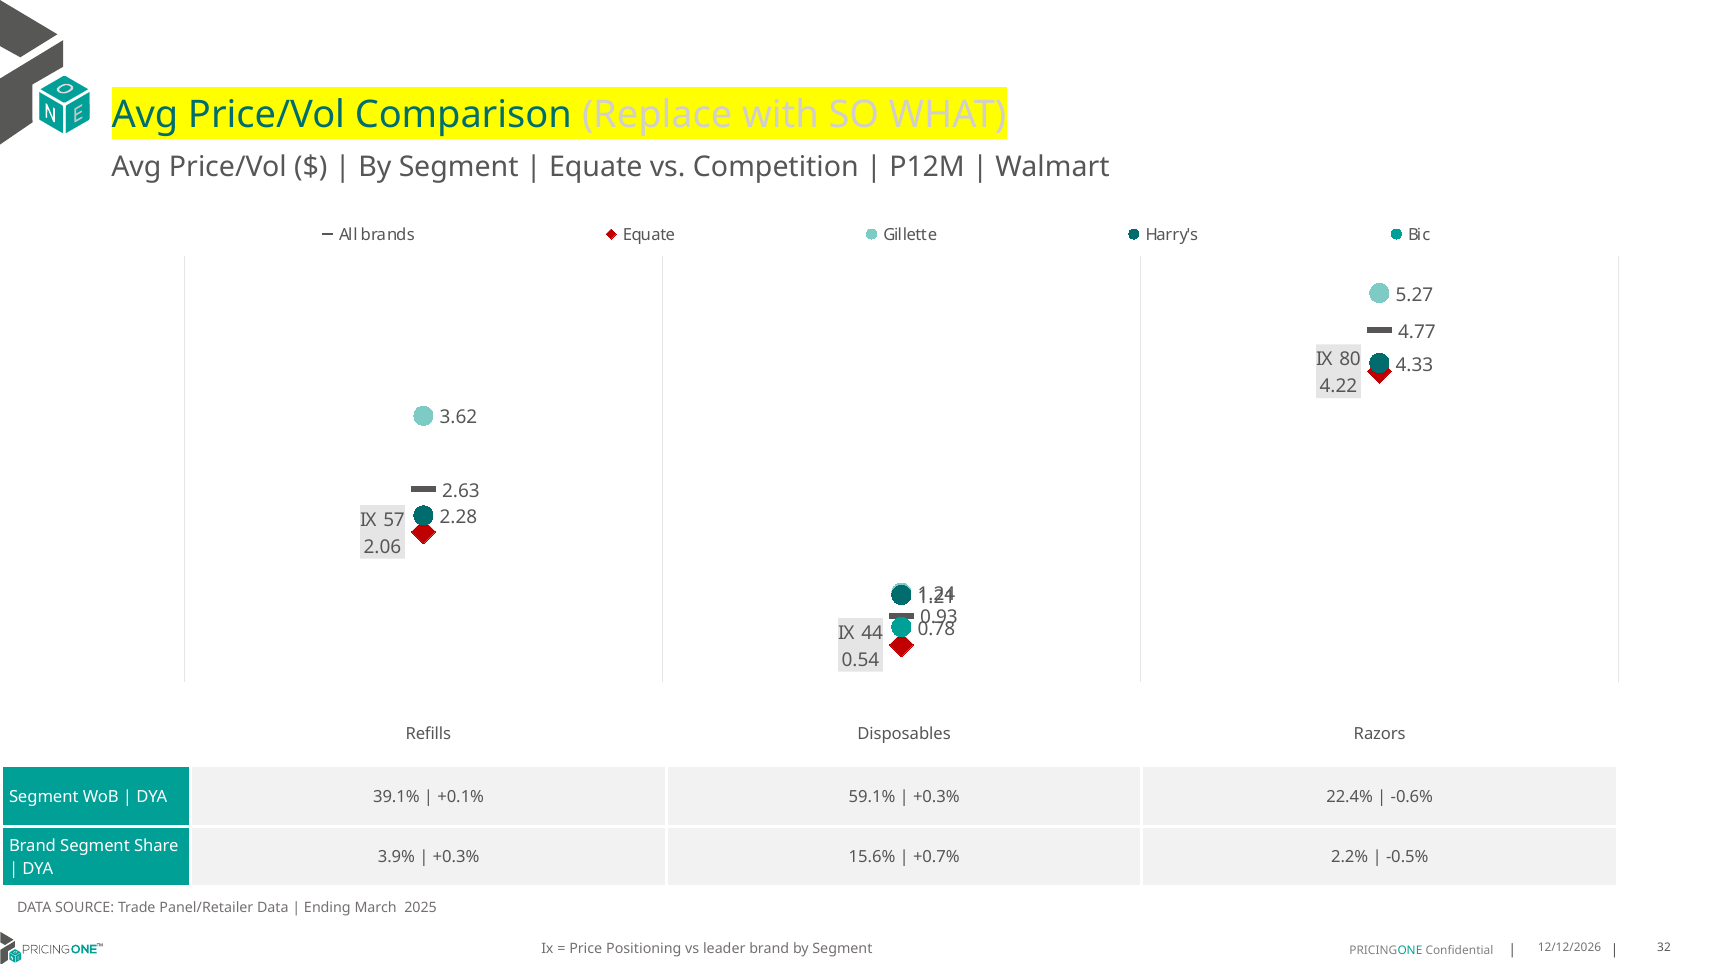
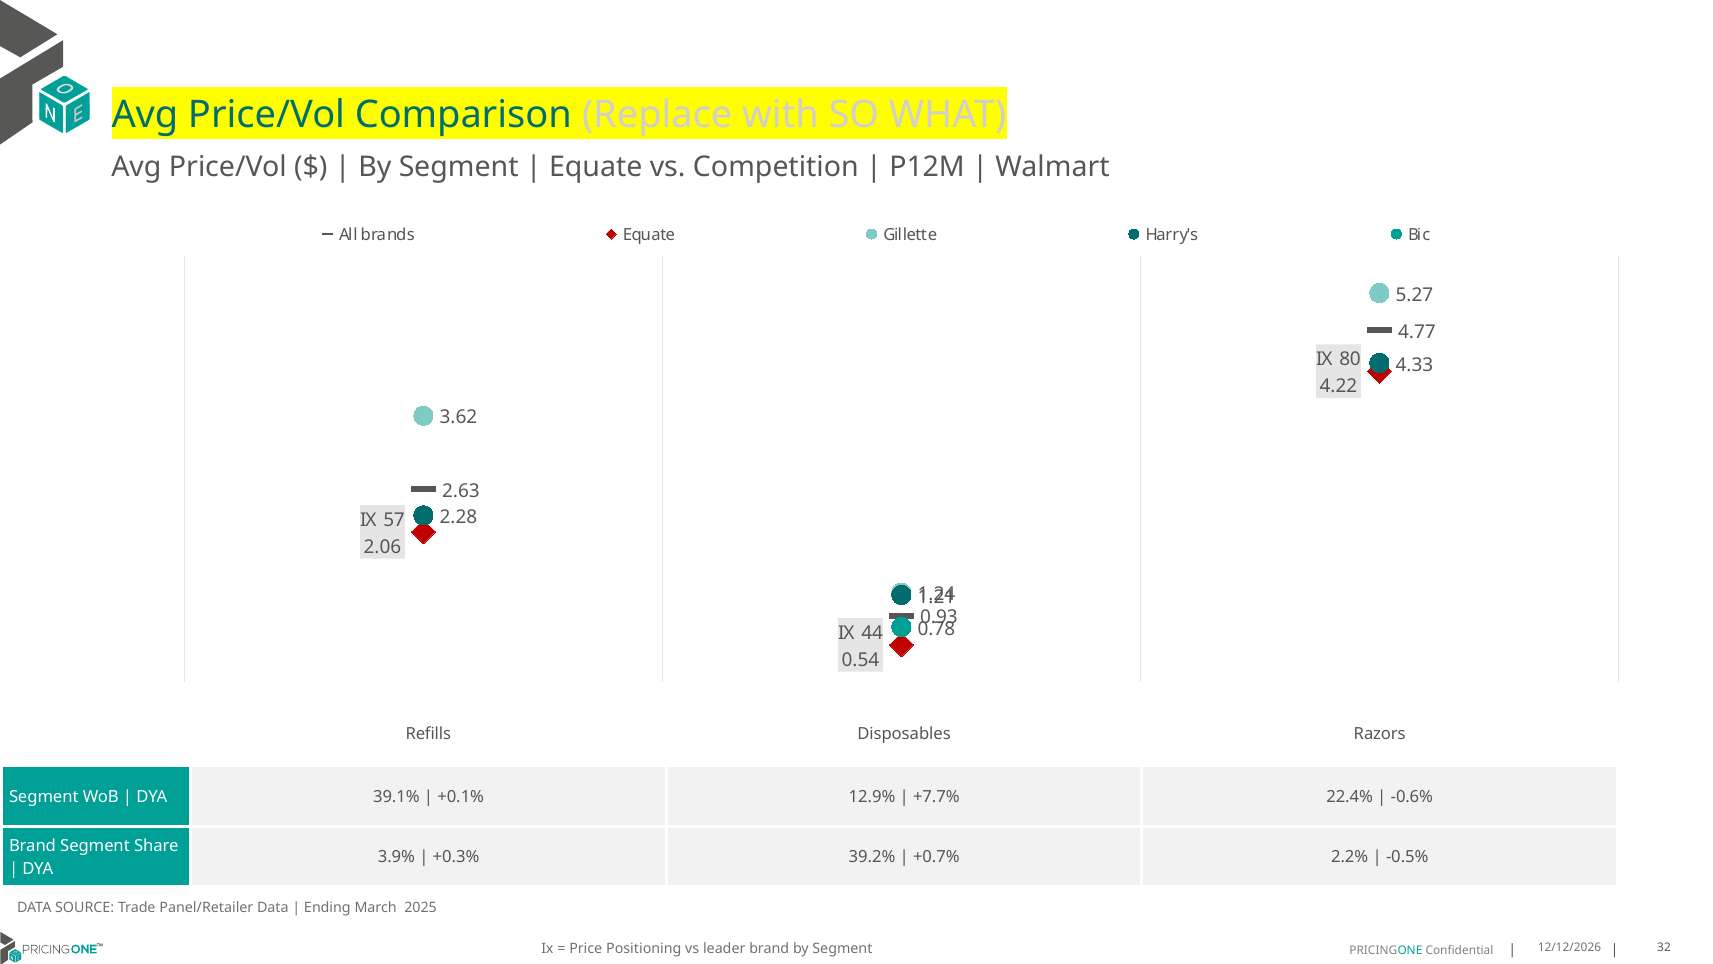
59.1%: 59.1% -> 12.9%
+0.3% at (936, 796): +0.3% -> +7.7%
15.6%: 15.6% -> 39.2%
